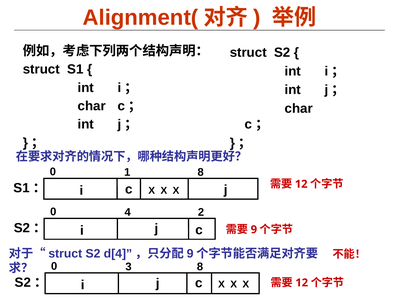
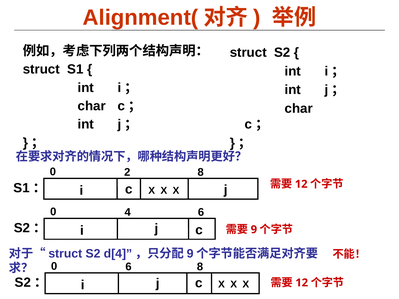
1: 1 -> 2
4 2: 2 -> 6
0 3: 3 -> 6
